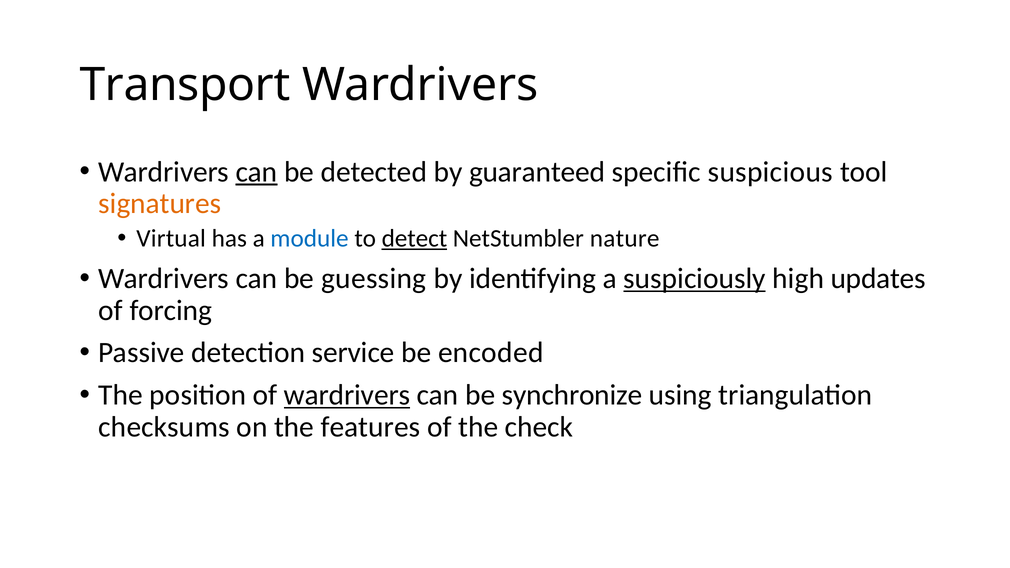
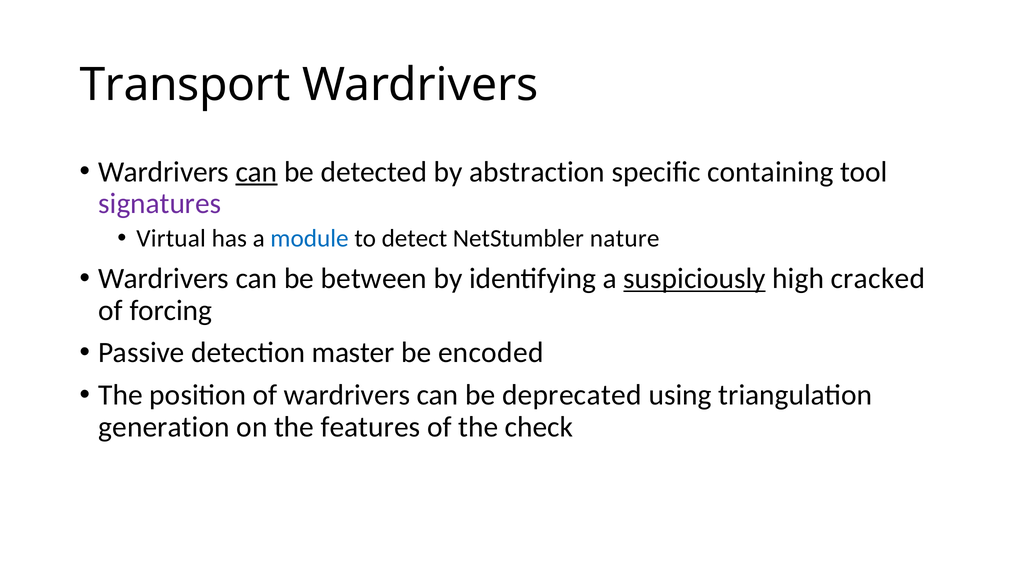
guaranteed: guaranteed -> abstraction
suspicious: suspicious -> containing
signatures colour: orange -> purple
detect underline: present -> none
guessing: guessing -> between
updates: updates -> cracked
service: service -> master
wardrivers at (347, 395) underline: present -> none
synchronize: synchronize -> deprecated
checksums: checksums -> generation
